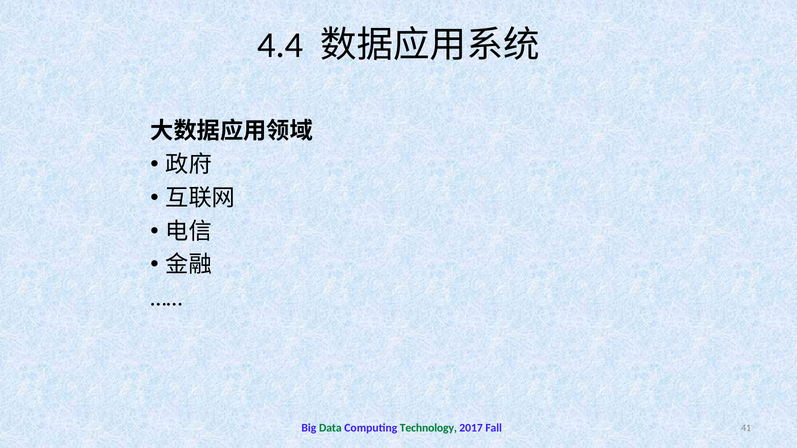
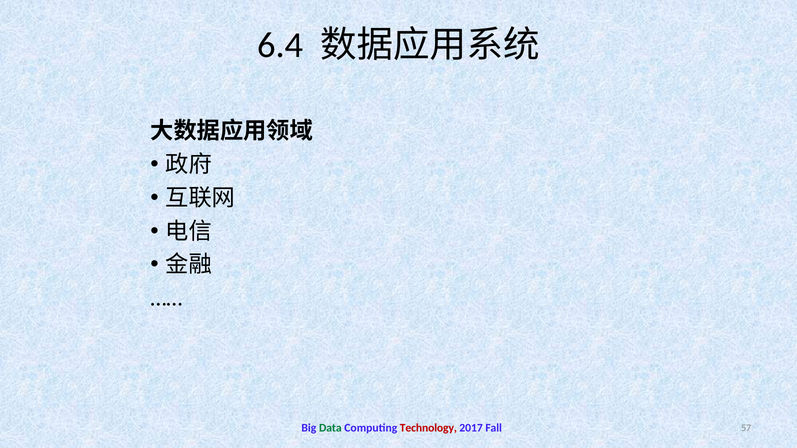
4.4: 4.4 -> 6.4
Technology colour: green -> red
41: 41 -> 57
